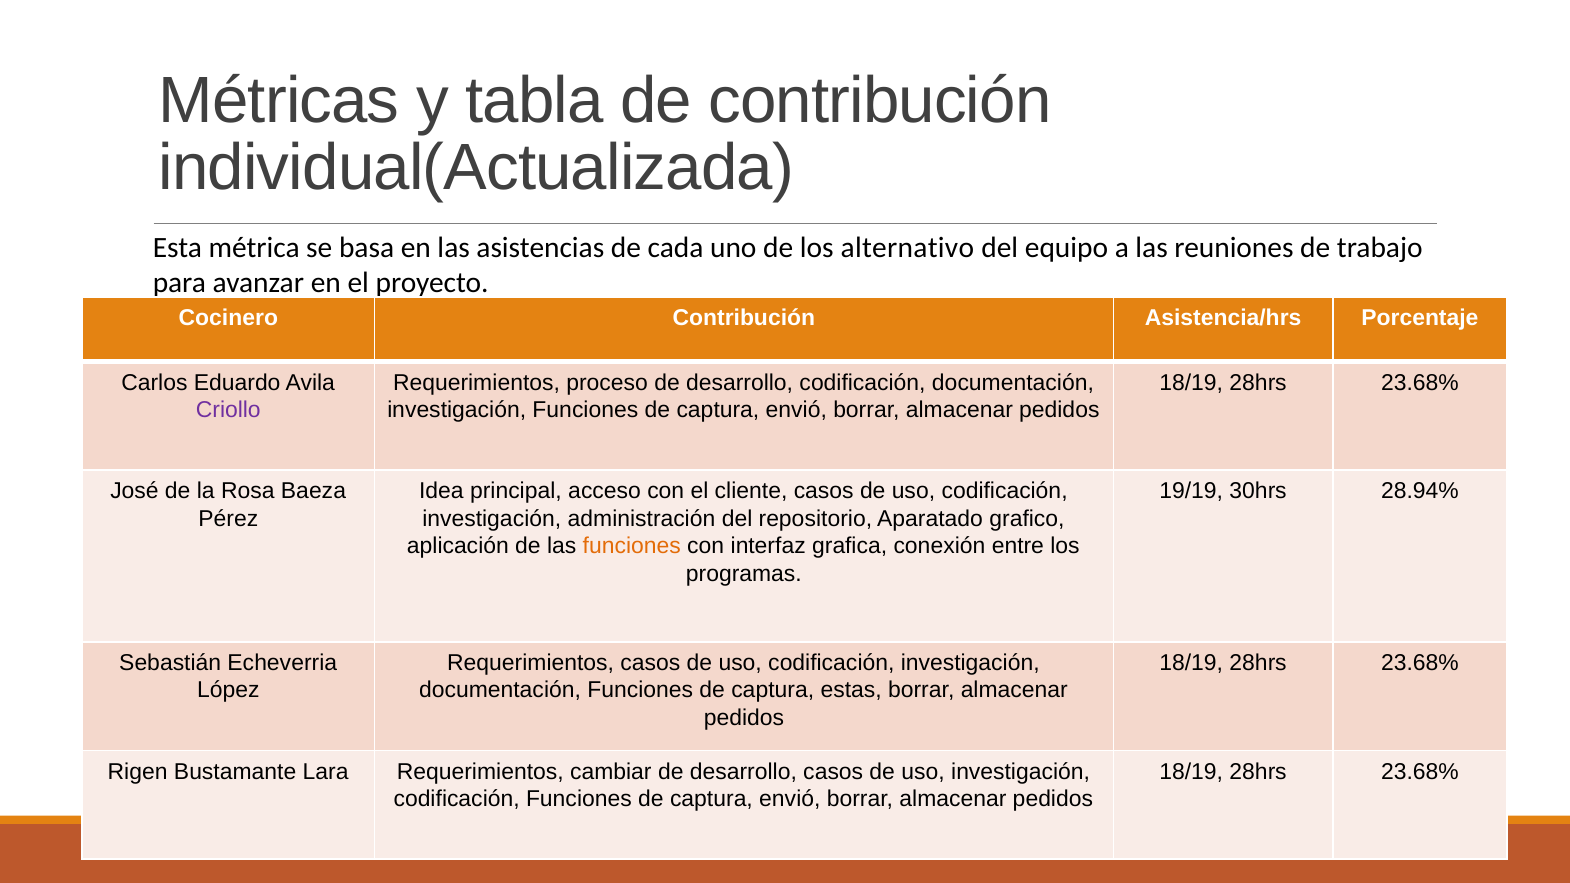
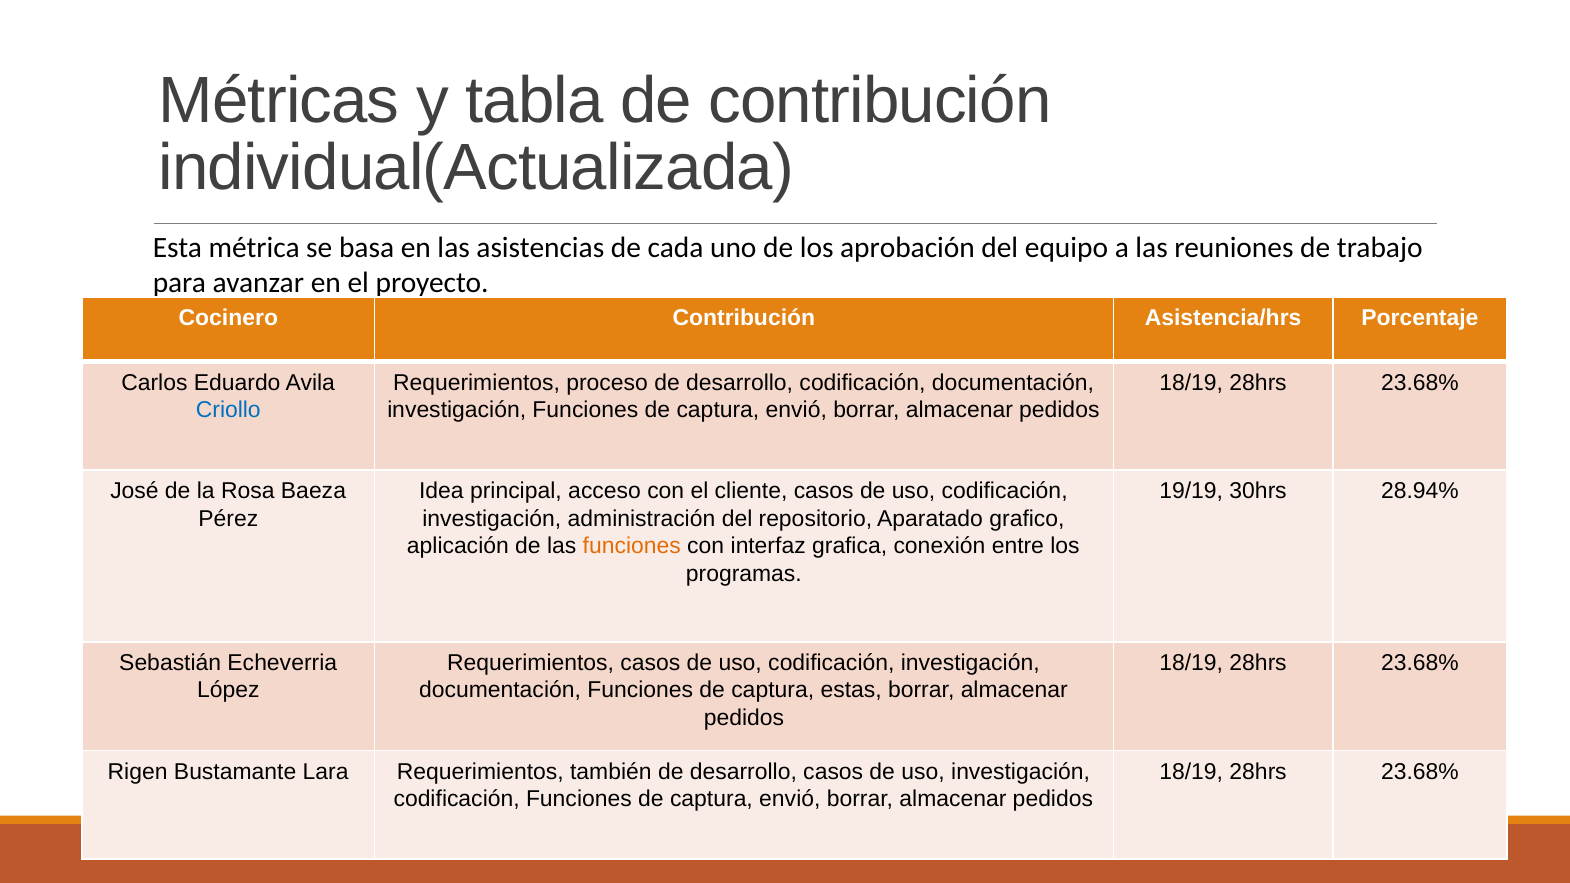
alternativo: alternativo -> aprobación
Criollo colour: purple -> blue
cambiar: cambiar -> también
